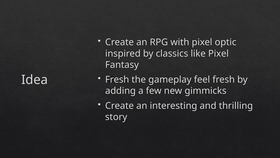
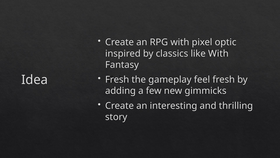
like Pixel: Pixel -> With
